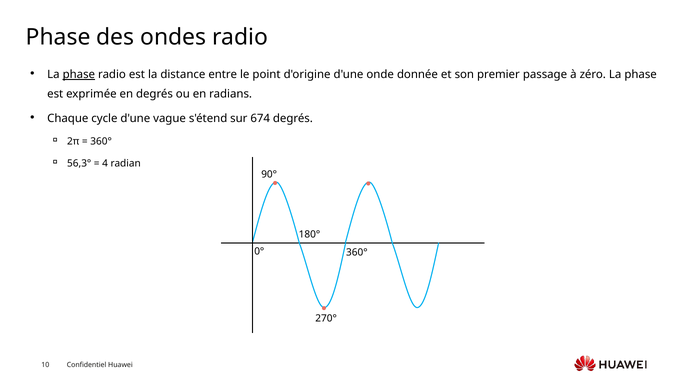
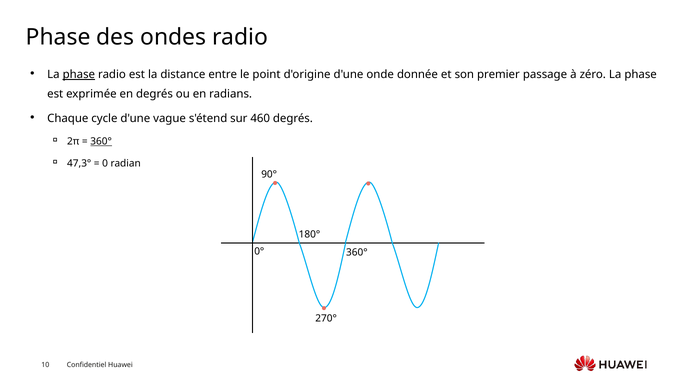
674: 674 -> 460
360° at (101, 142) underline: none -> present
56,3°: 56,3° -> 47,3°
4: 4 -> 0
